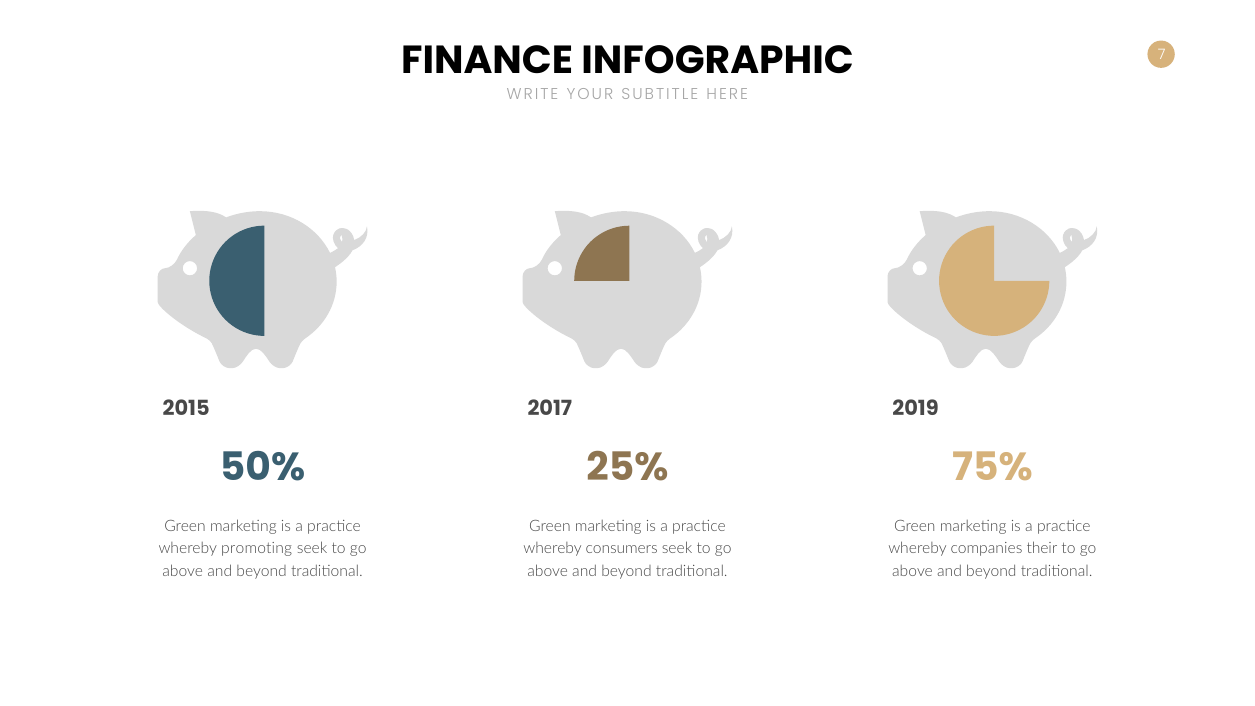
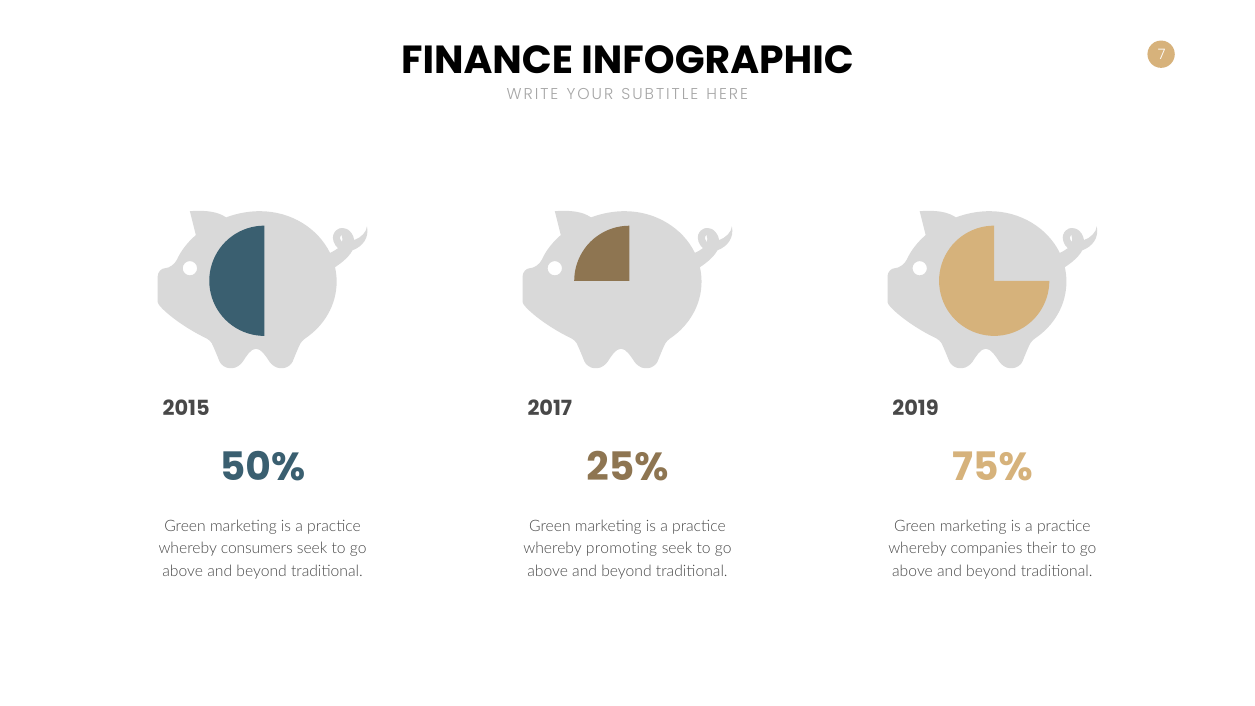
promoting: promoting -> consumers
consumers: consumers -> promoting
